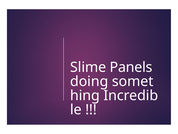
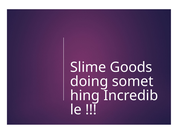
Panels: Panels -> Goods
